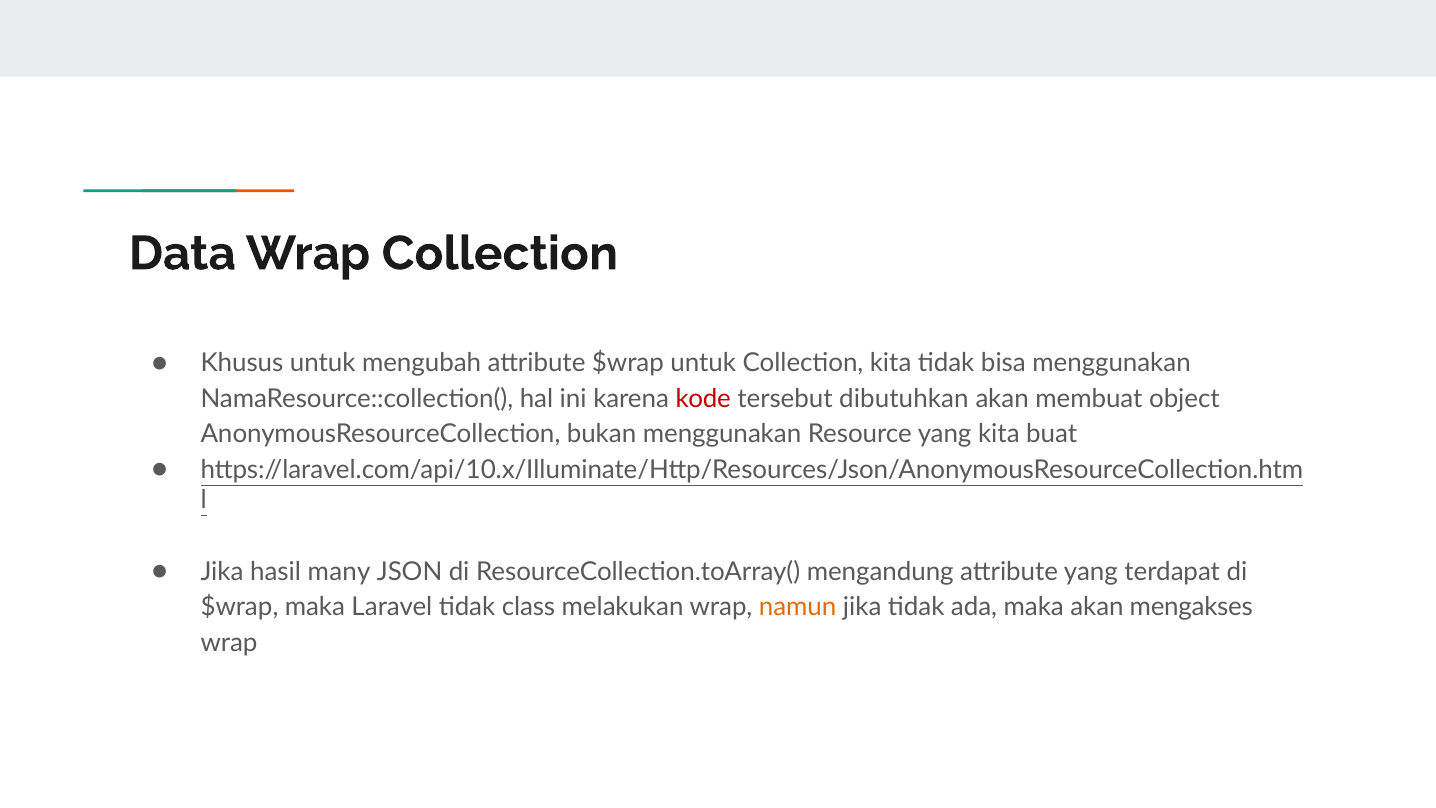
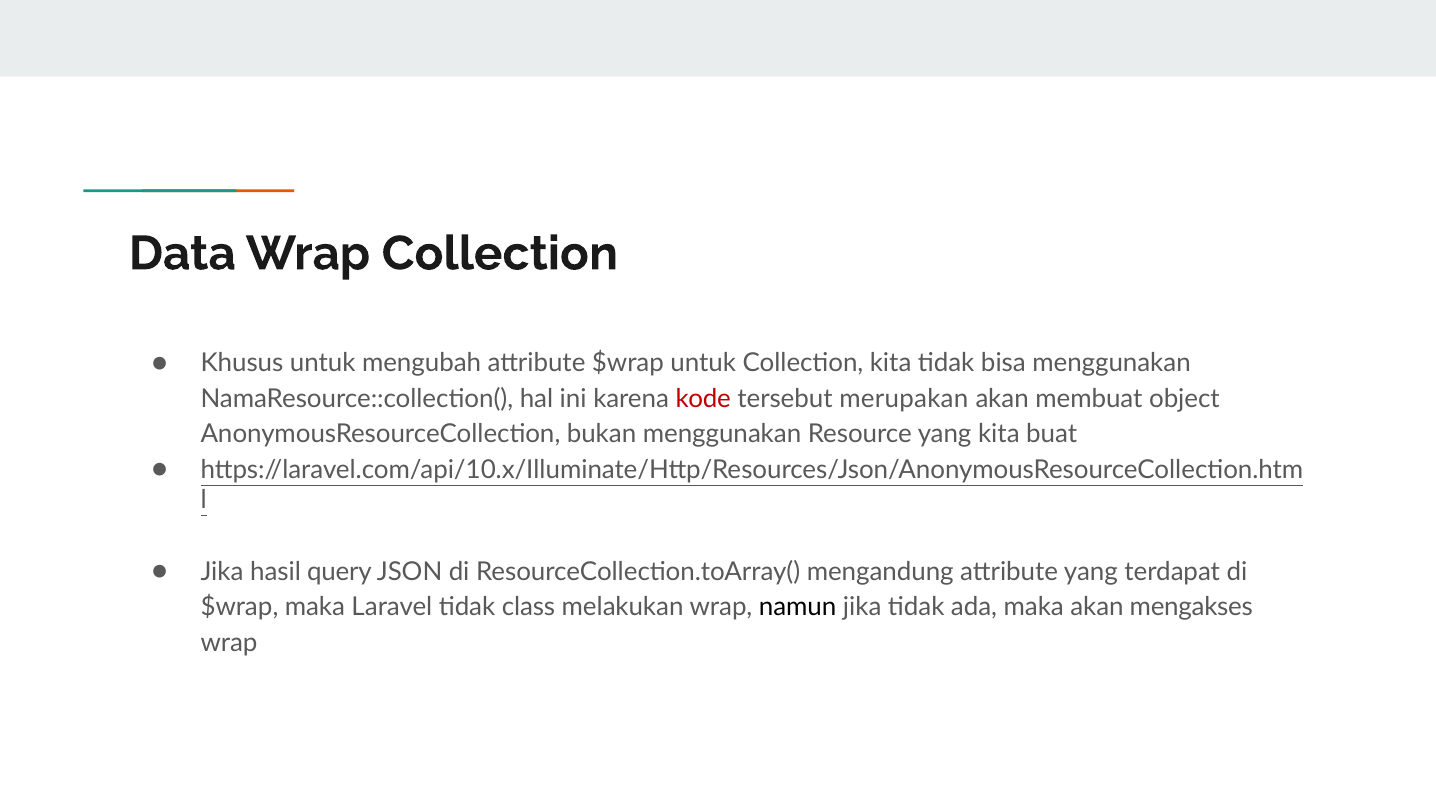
dibutuhkan: dibutuhkan -> merupakan
many: many -> query
namun colour: orange -> black
